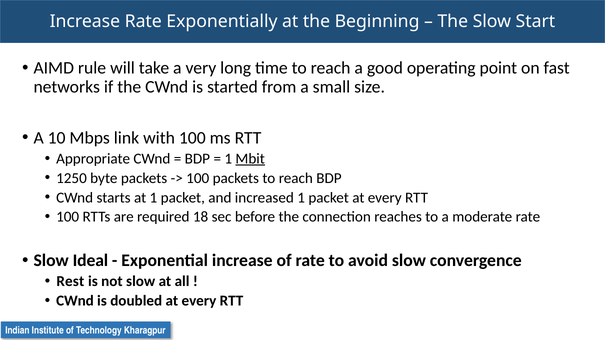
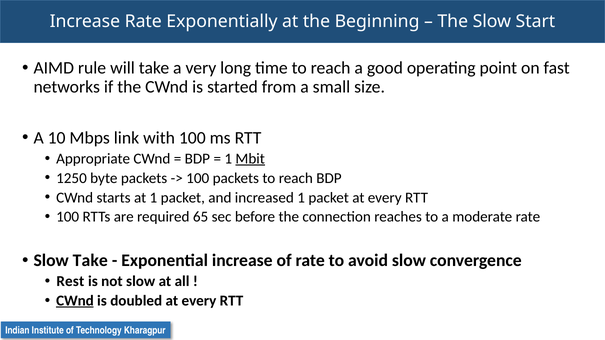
18: 18 -> 65
Slow Ideal: Ideal -> Take
CWnd at (75, 301) underline: none -> present
